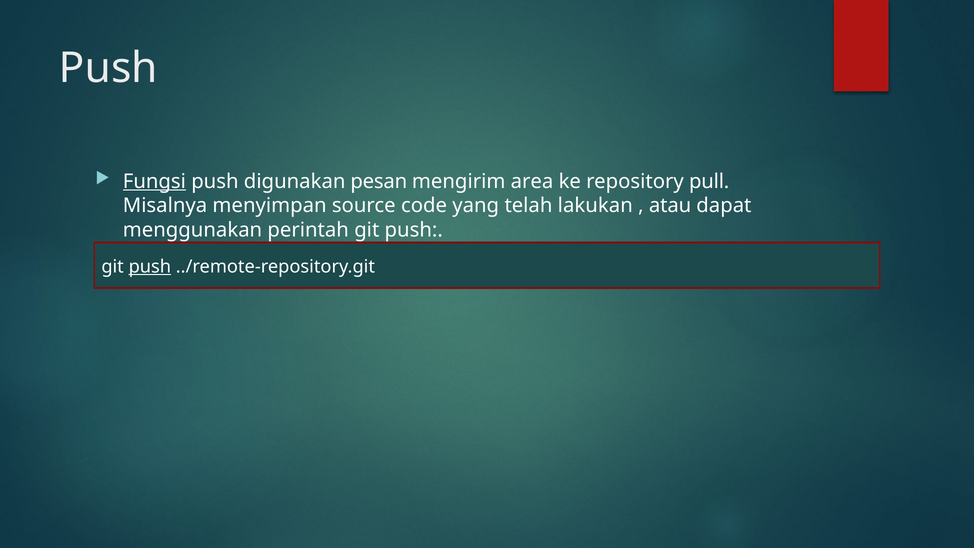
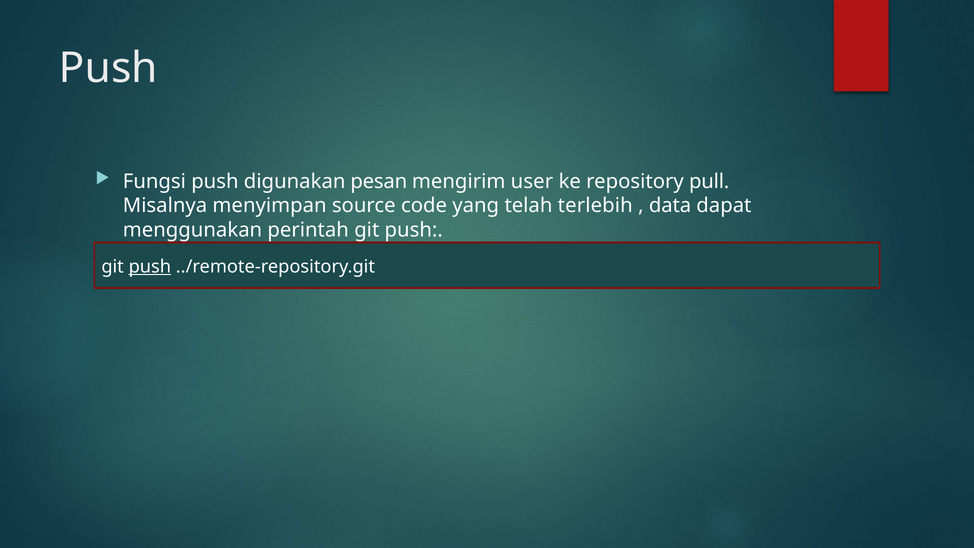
Fungsi underline: present -> none
area: area -> user
lakukan: lakukan -> terlebih
atau: atau -> data
